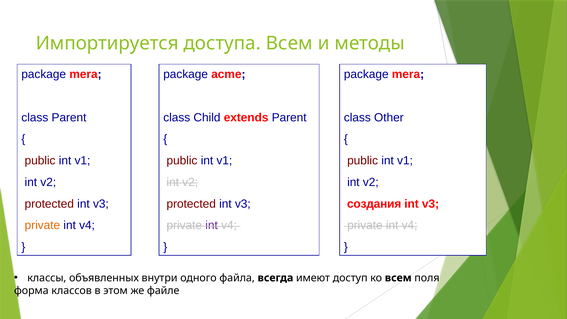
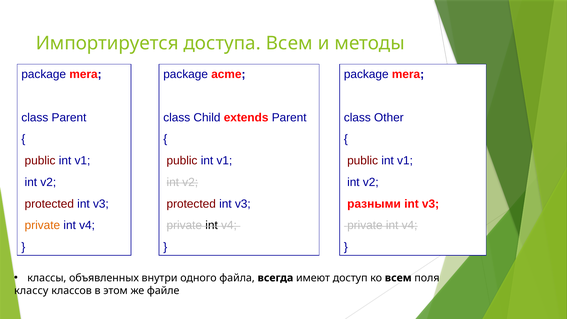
создания: создания -> разными
int at (212, 225) colour: purple -> black
форма: форма -> классу
